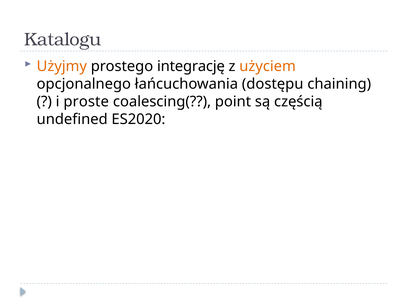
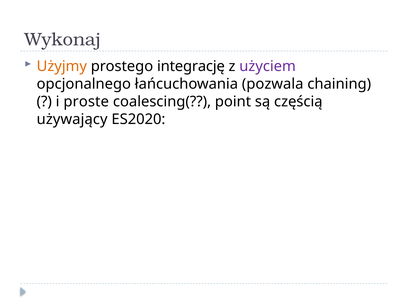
Katalogu: Katalogu -> Wykonaj
użyciem colour: orange -> purple
dostępu: dostępu -> pozwala
undefined: undefined -> używający
